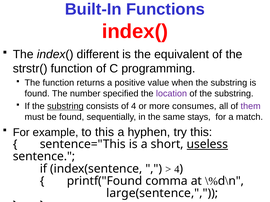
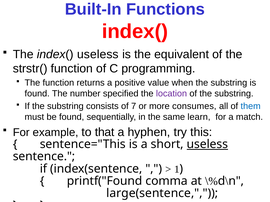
index( different: different -> useless
substring at (65, 106) underline: present -> none
of 4: 4 -> 7
them colour: purple -> blue
stays: stays -> learn
to this: this -> that
4 at (177, 170): 4 -> 1
